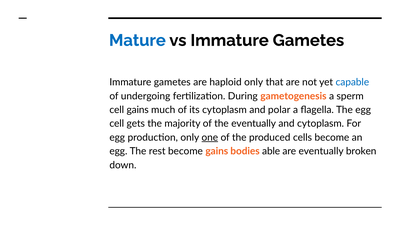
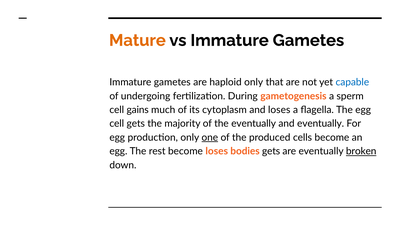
Mature colour: blue -> orange
and polar: polar -> loses
and cytoplasm: cytoplasm -> eventually
become gains: gains -> loses
bodies able: able -> gets
broken underline: none -> present
